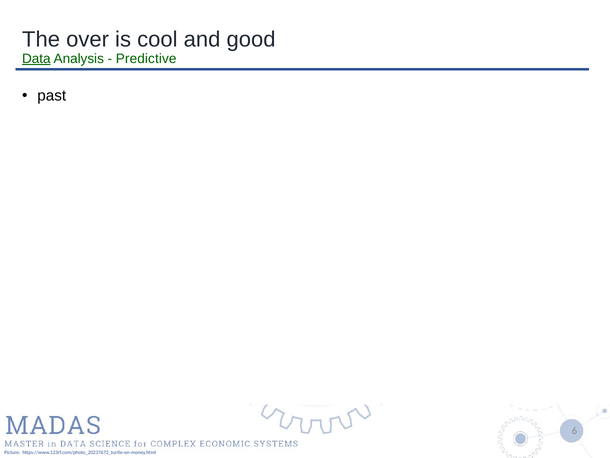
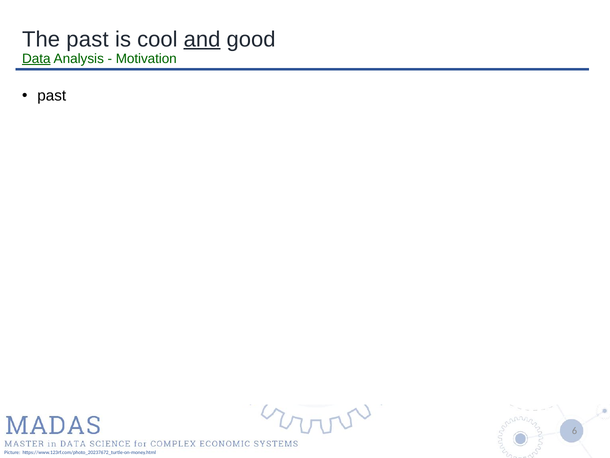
The over: over -> past
and underline: none -> present
Predictive: Predictive -> Motivation
